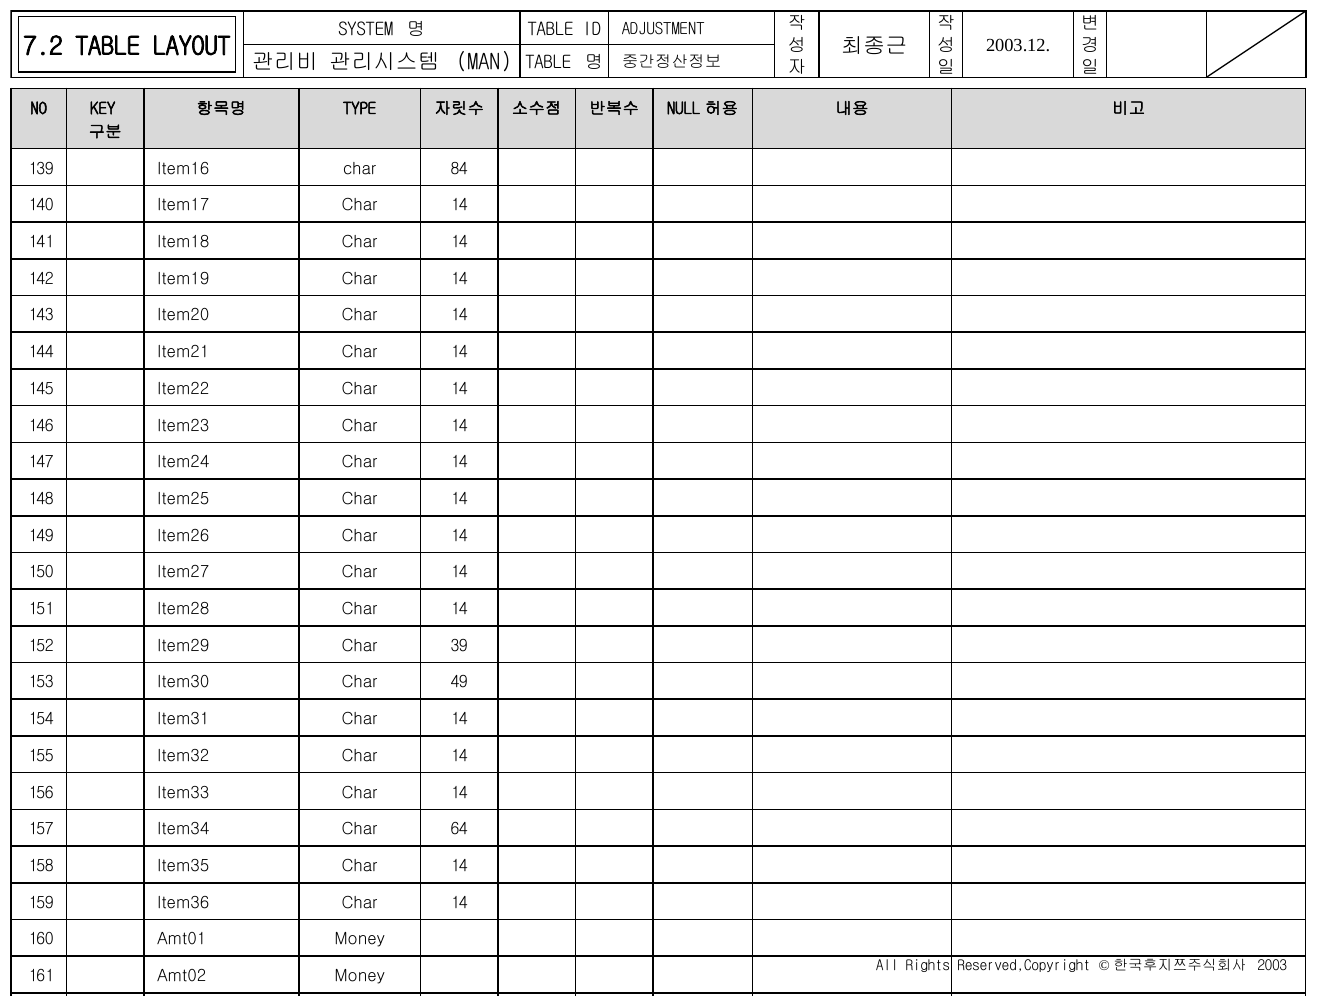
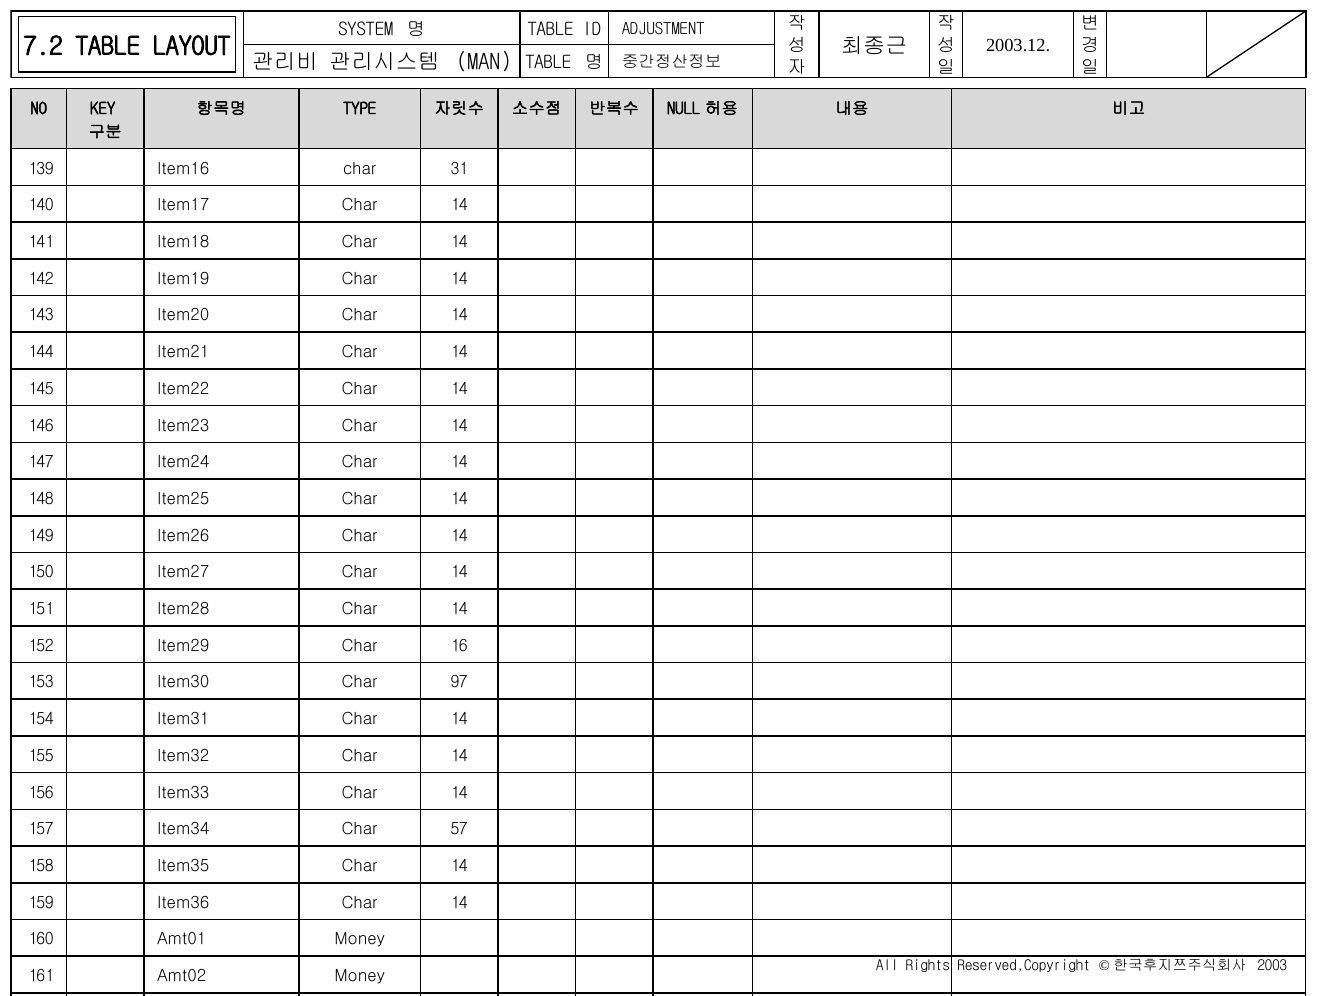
84: 84 -> 31
39: 39 -> 16
49: 49 -> 97
64: 64 -> 57
